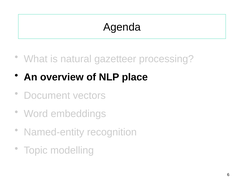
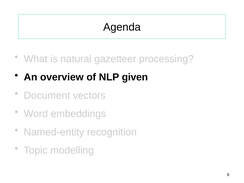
place: place -> given
